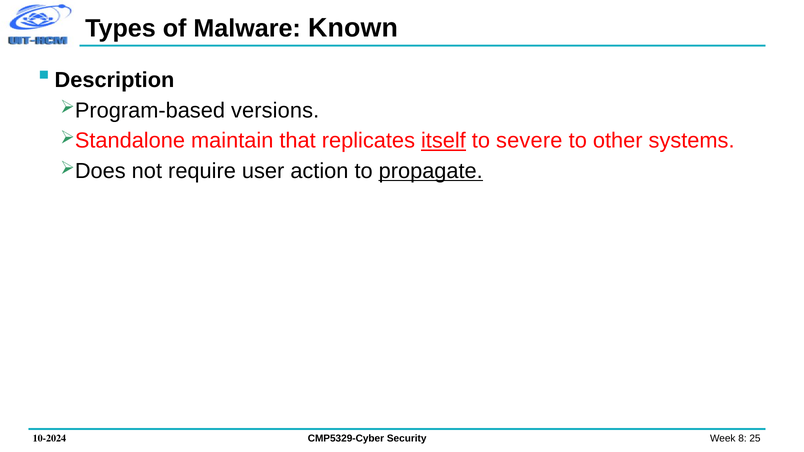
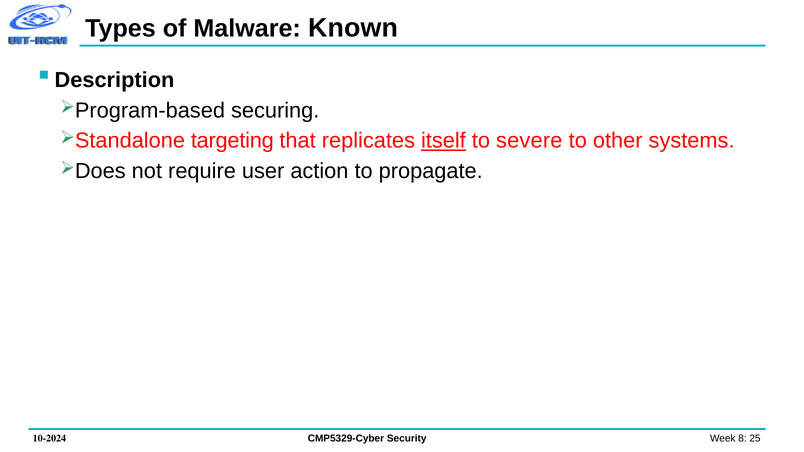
versions: versions -> securing
maintain: maintain -> targeting
propagate underline: present -> none
